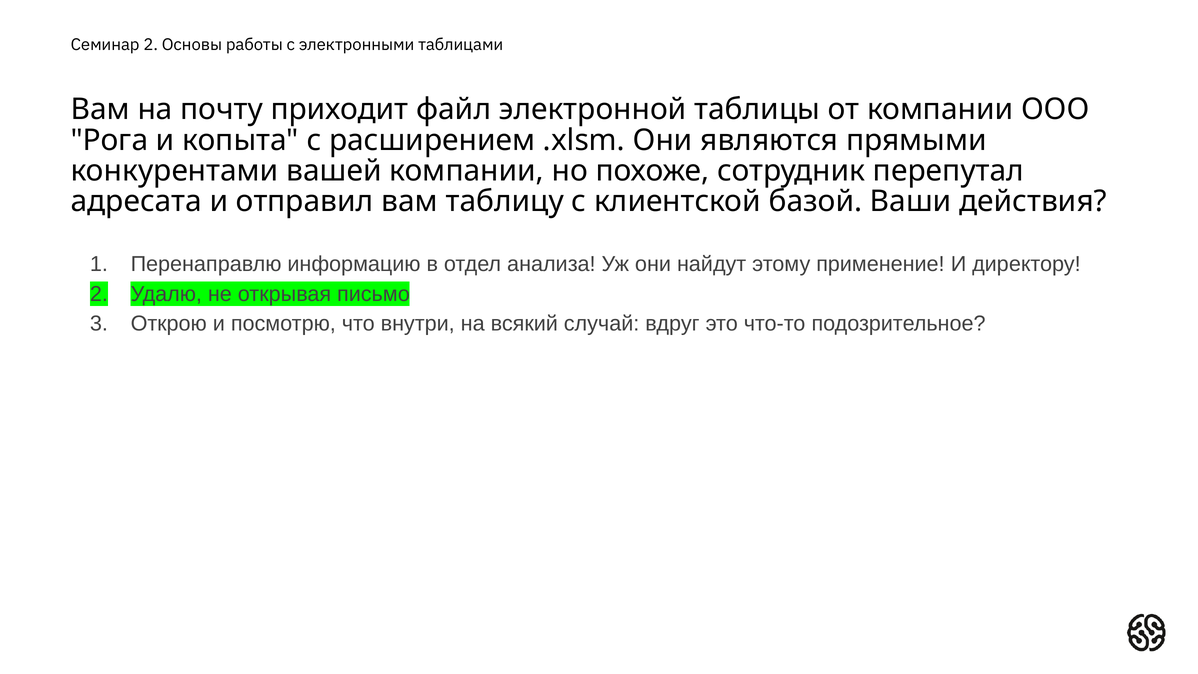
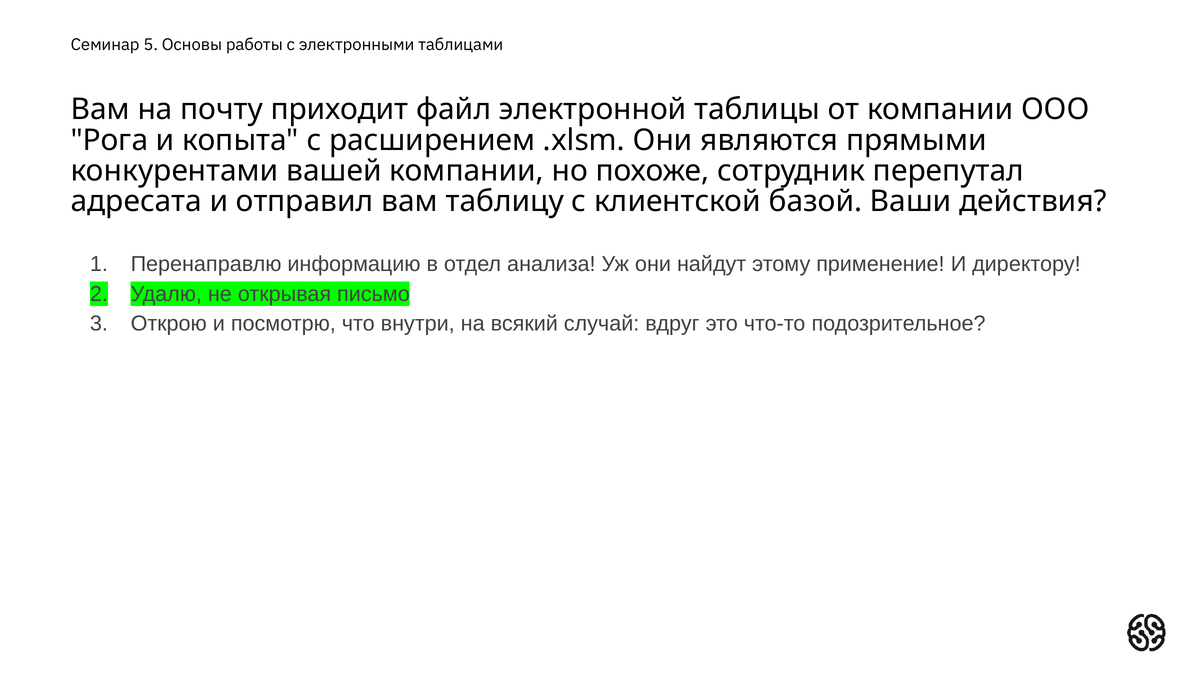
Семинар 2: 2 -> 5
